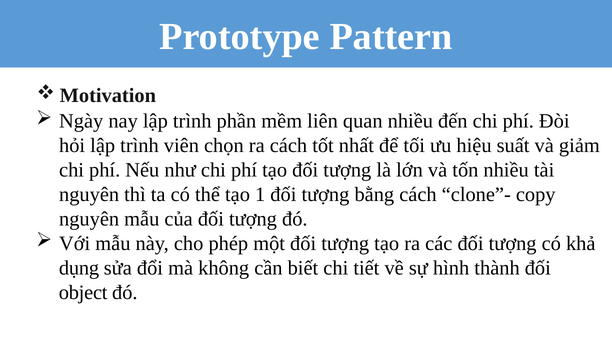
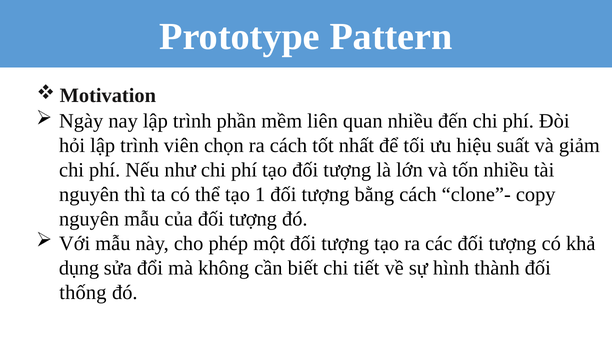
object: object -> thống
